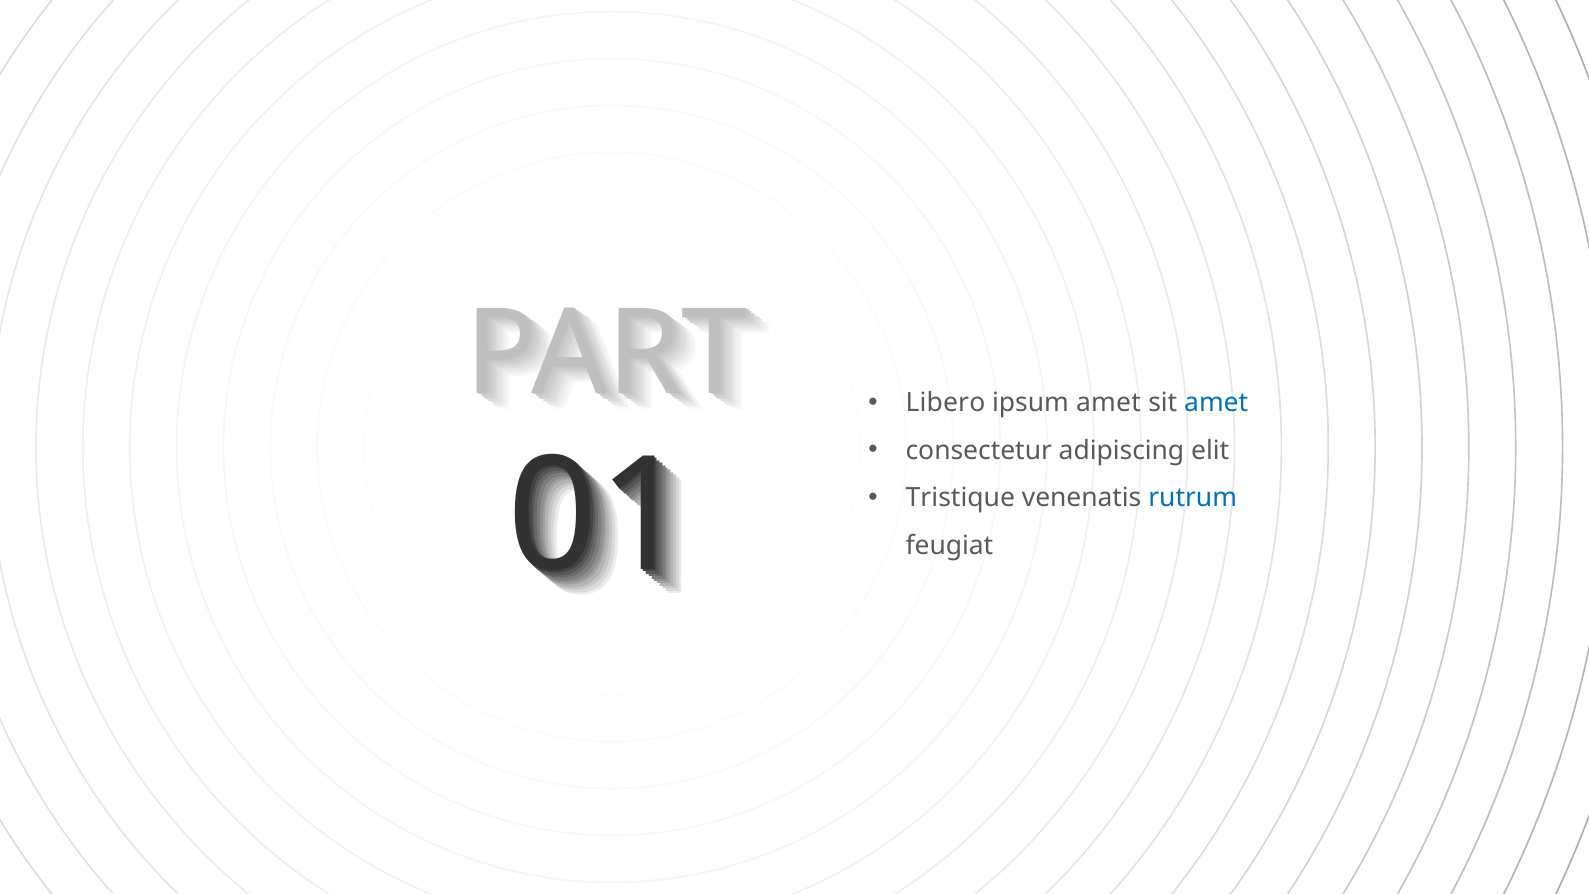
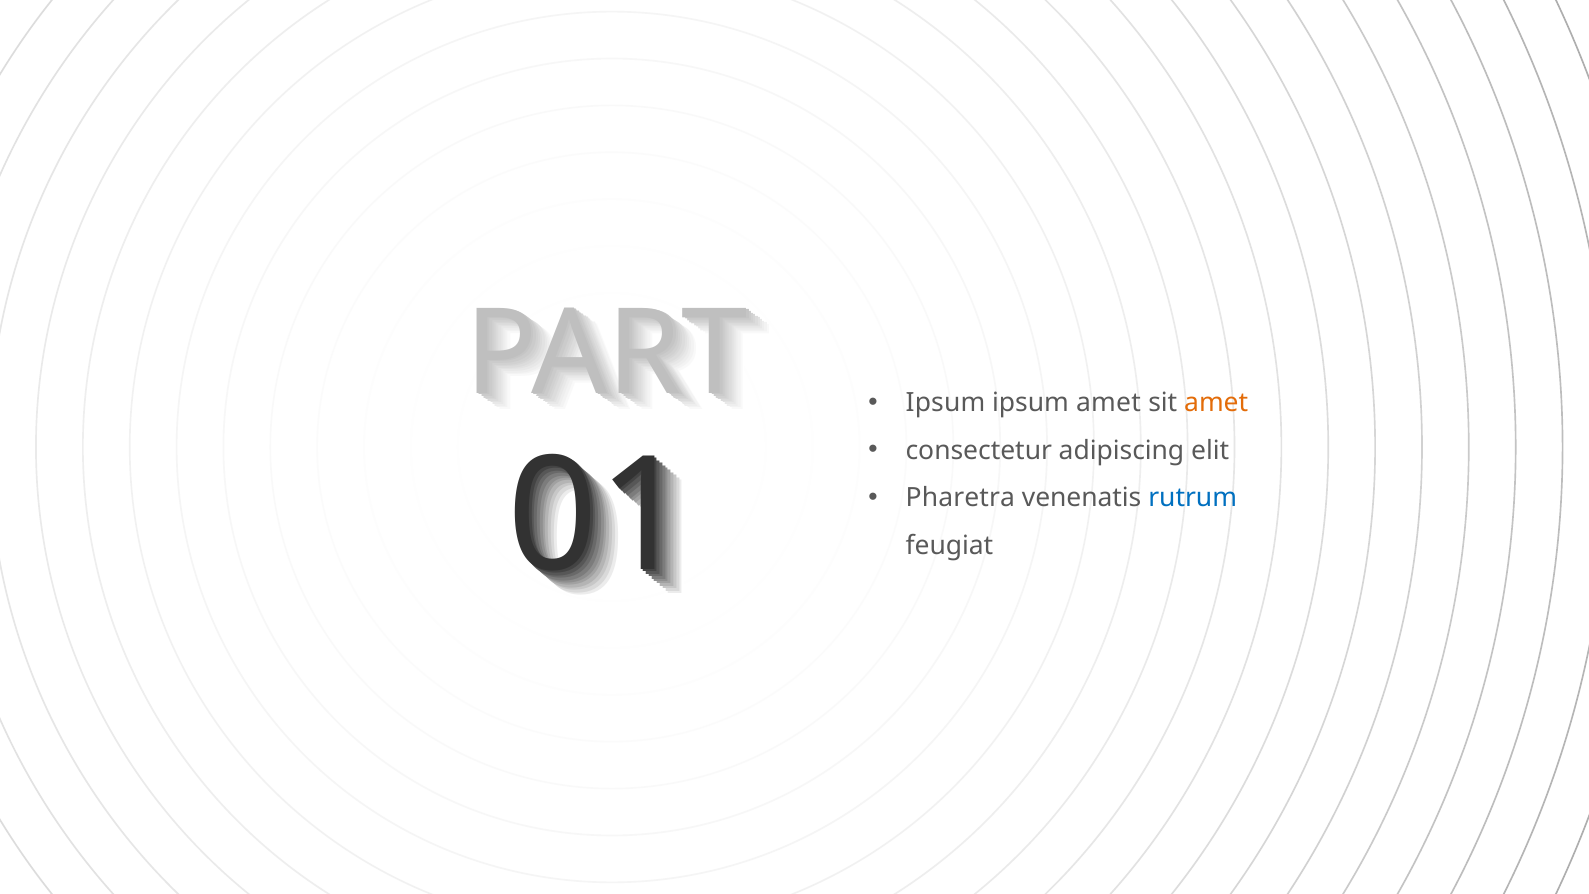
Libero at (945, 403): Libero -> Ipsum
amet at (1216, 403) colour: blue -> orange
Tristique: Tristique -> Pharetra
